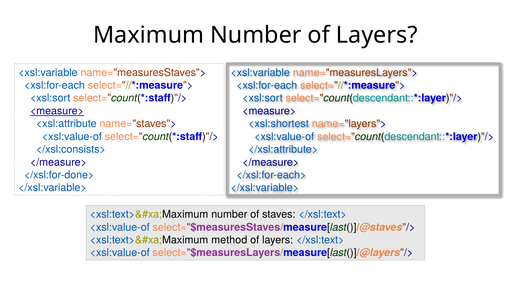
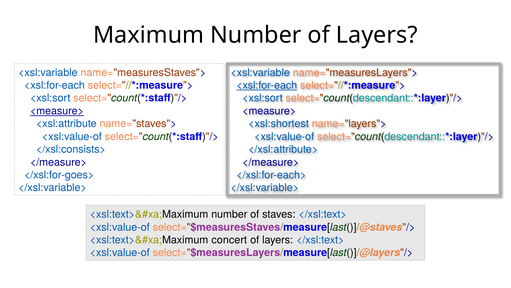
<xsl:for-each at (267, 85) underline: none -> present
</xsl:for-done>: </xsl:for-done> -> </xsl:for-goes>
method: method -> concert
